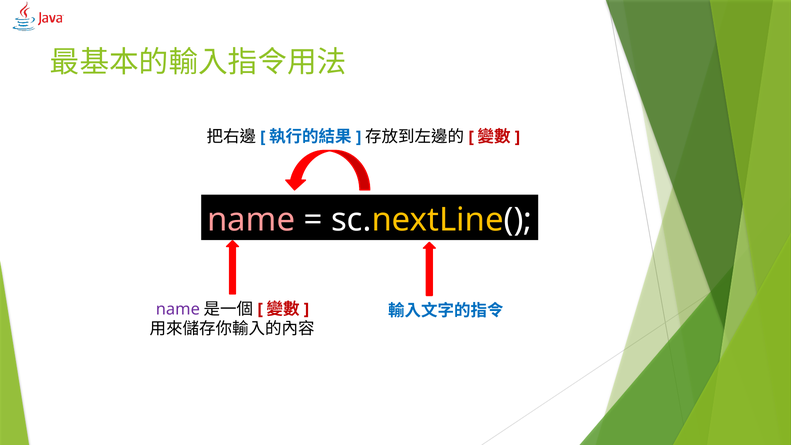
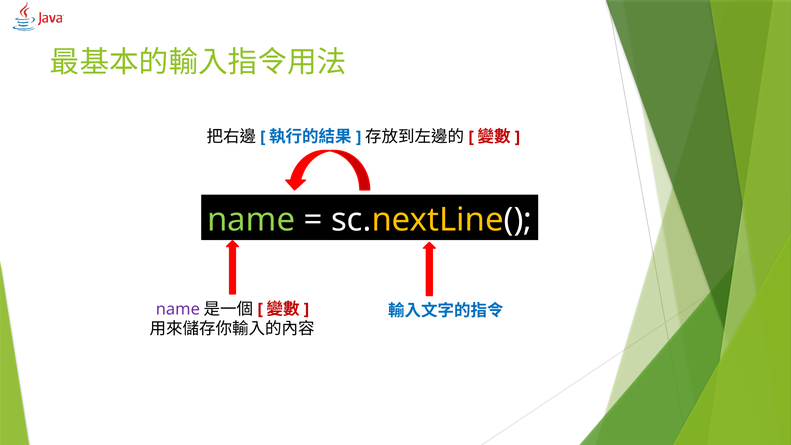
name at (251, 220) colour: pink -> light green
